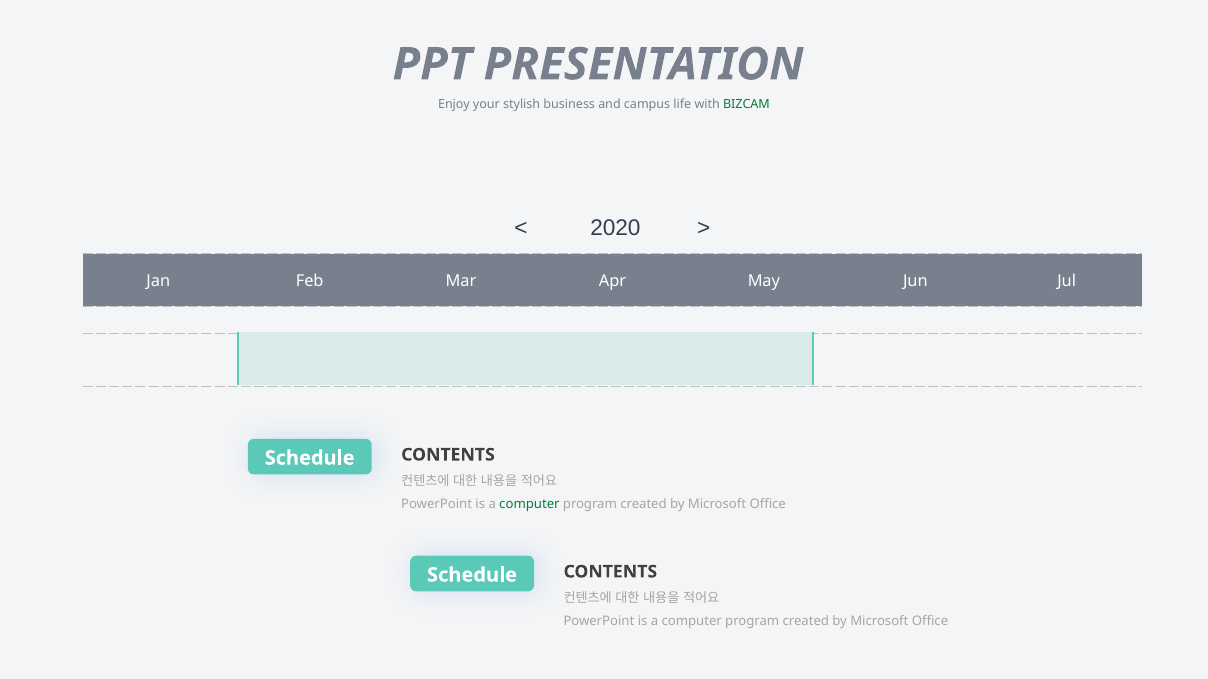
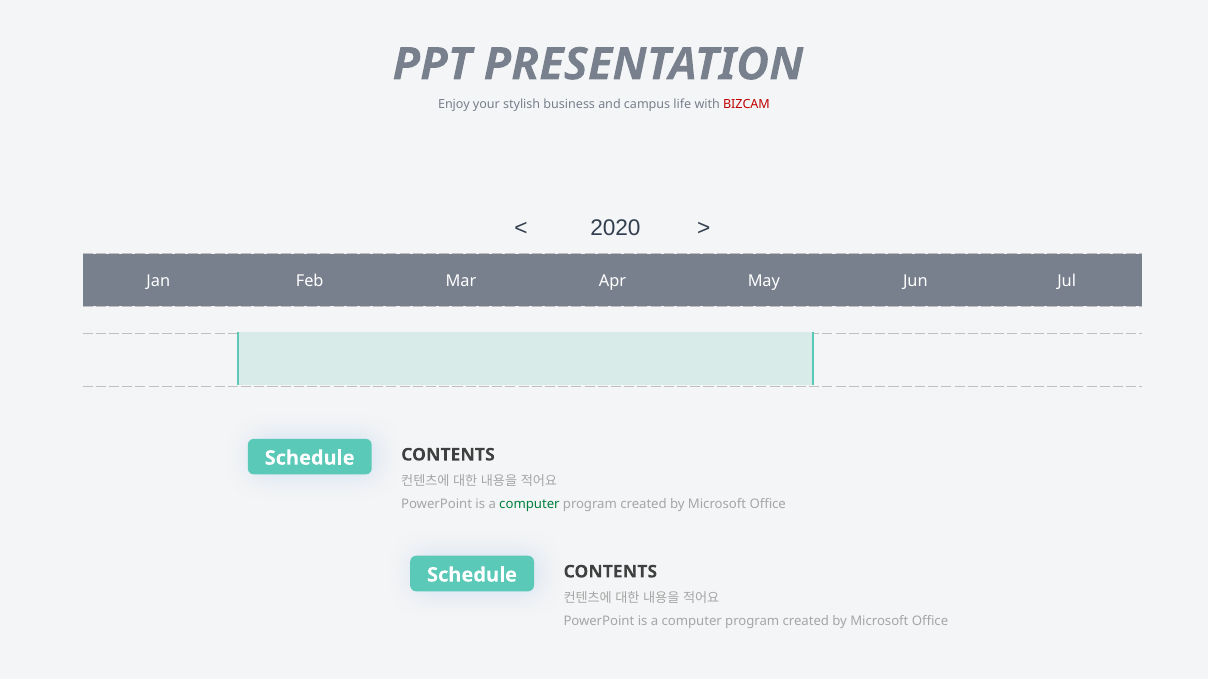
BIZCAM colour: green -> red
